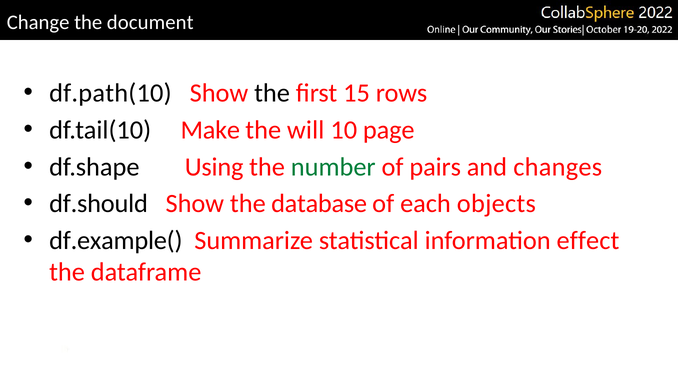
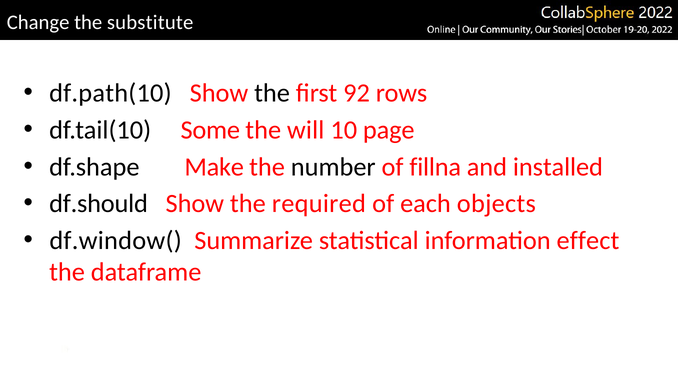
document: document -> substitute
15: 15 -> 92
Make: Make -> Some
Using: Using -> Make
number colour: green -> black
pairs: pairs -> fillna
changes: changes -> installed
database: database -> required
df.example(: df.example( -> df.window(
